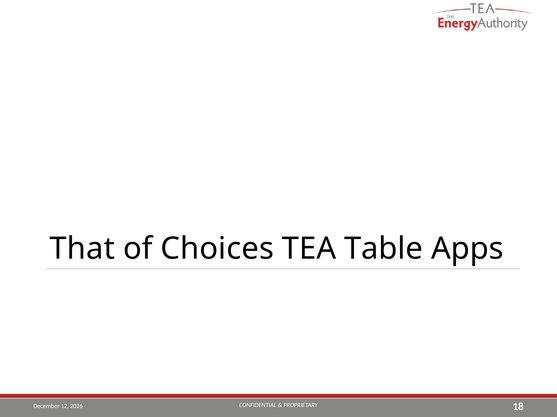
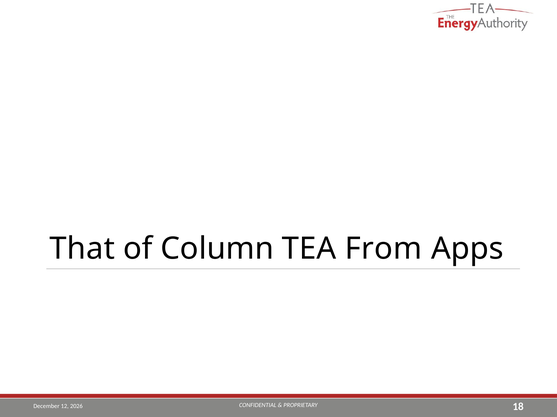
Choices: Choices -> Column
Table: Table -> From
